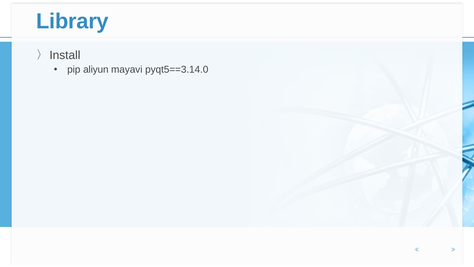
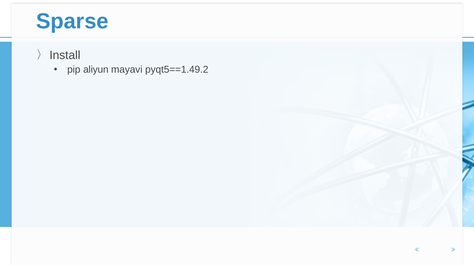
Library: Library -> Sparse
pyqt5==3.14.0: pyqt5==3.14.0 -> pyqt5==1.49.2
